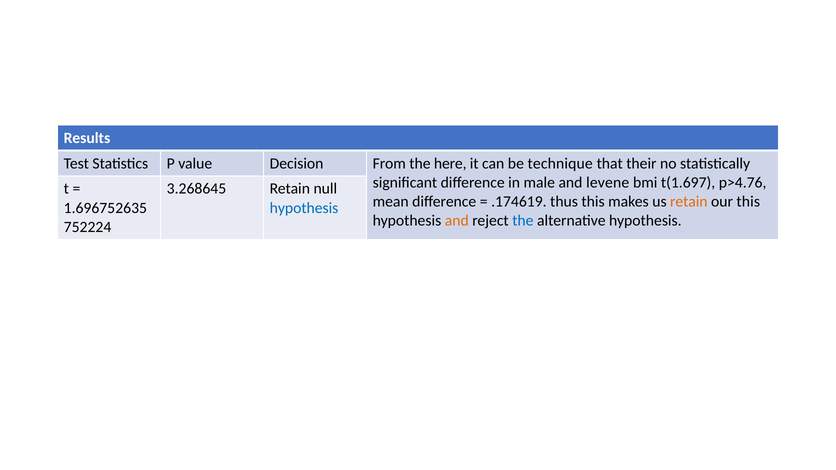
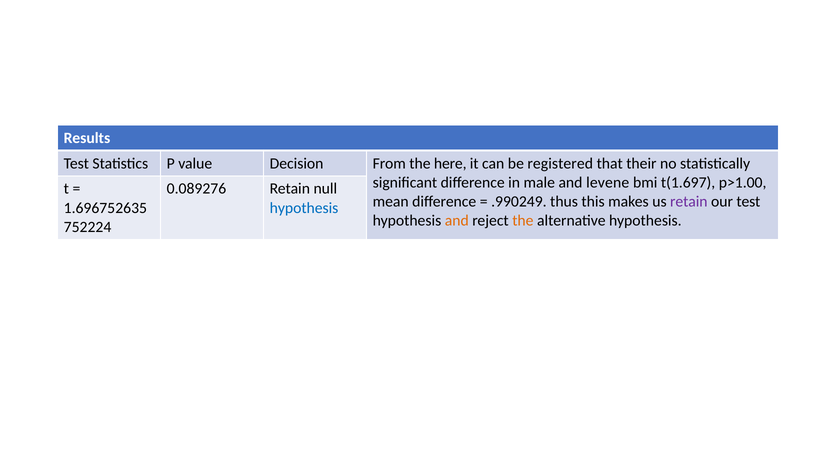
technique: technique -> registered
p>4.76: p>4.76 -> p>1.00
3.268645: 3.268645 -> 0.089276
.174619: .174619 -> .990249
retain at (689, 202) colour: orange -> purple
our this: this -> test
the at (523, 221) colour: blue -> orange
